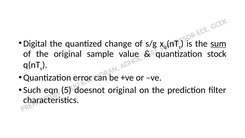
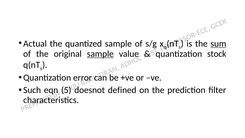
Digital: Digital -> Actual
quantized change: change -> sample
sample at (100, 54) underline: none -> present
original at (122, 90): original -> defined
